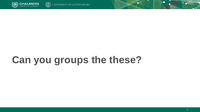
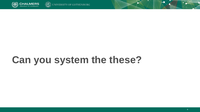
groups: groups -> system
